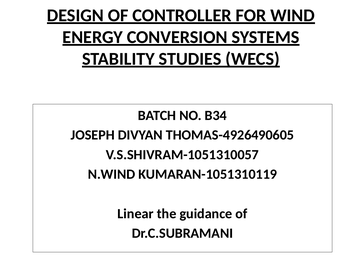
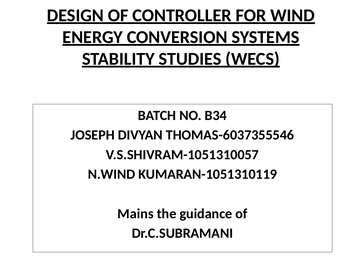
THOMAS-4926490605: THOMAS-4926490605 -> THOMAS-6037355546
Linear: Linear -> Mains
